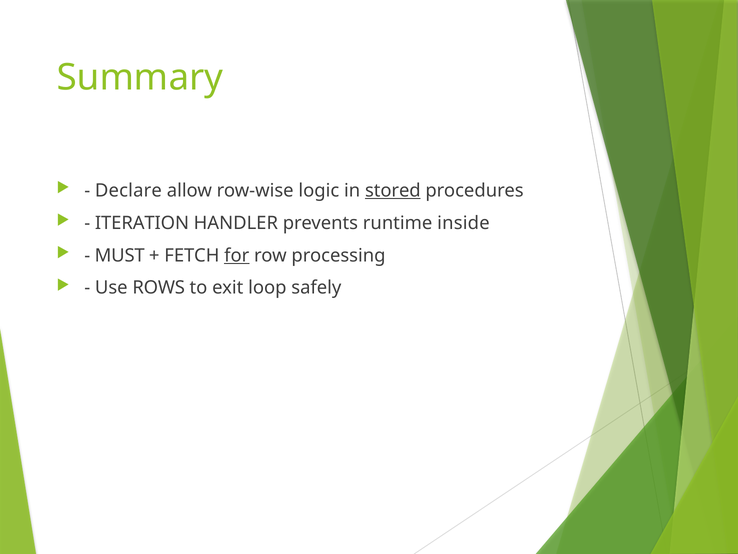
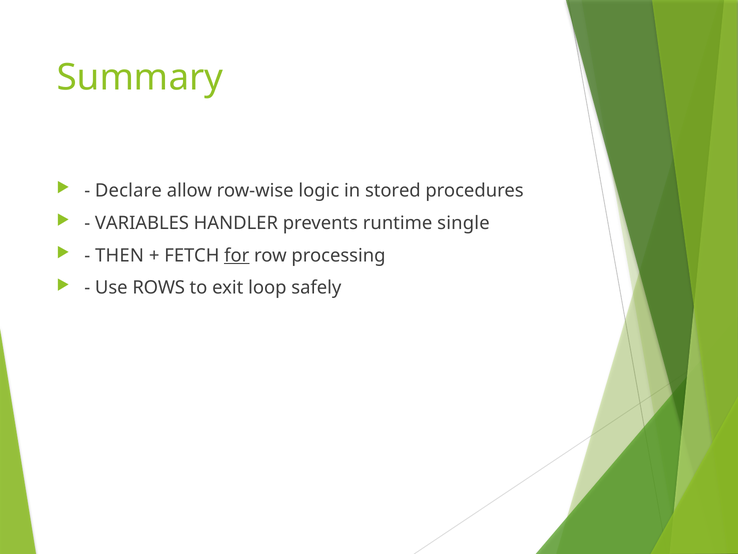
stored underline: present -> none
ITERATION: ITERATION -> VARIABLES
inside: inside -> single
MUST: MUST -> THEN
